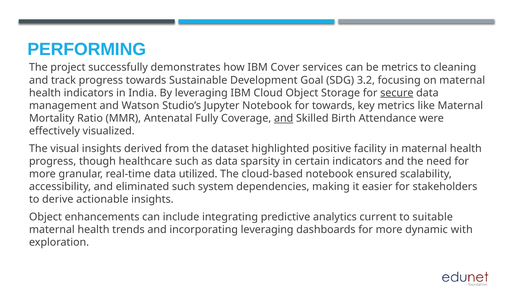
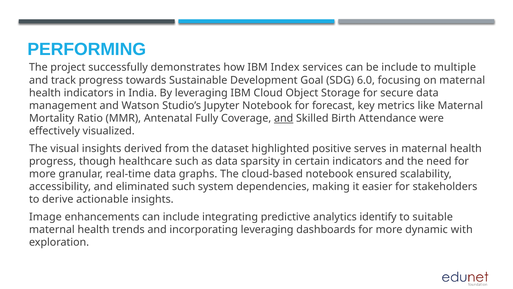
Cover: Cover -> Index
be metrics: metrics -> include
cleaning: cleaning -> multiple
3.2: 3.2 -> 6.0
secure underline: present -> none
for towards: towards -> forecast
facility: facility -> serves
utilized: utilized -> graphs
Object at (45, 217): Object -> Image
current: current -> identify
